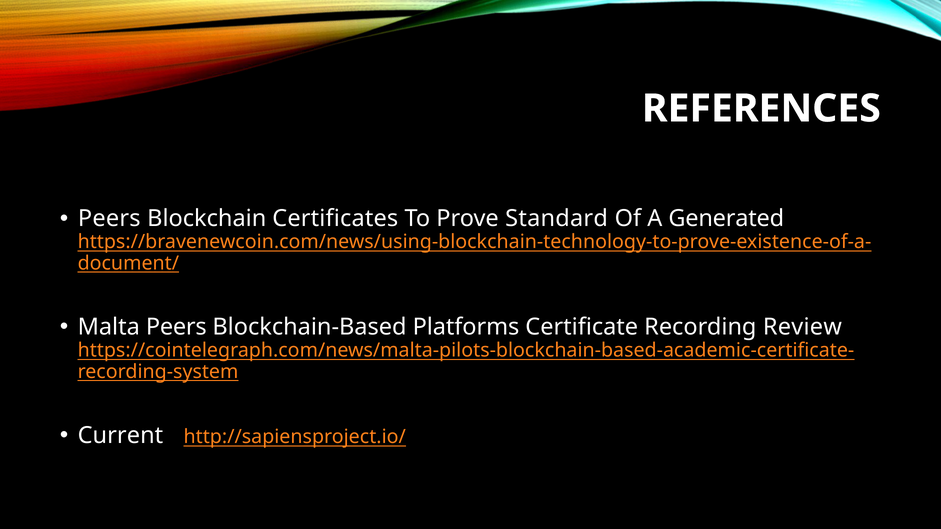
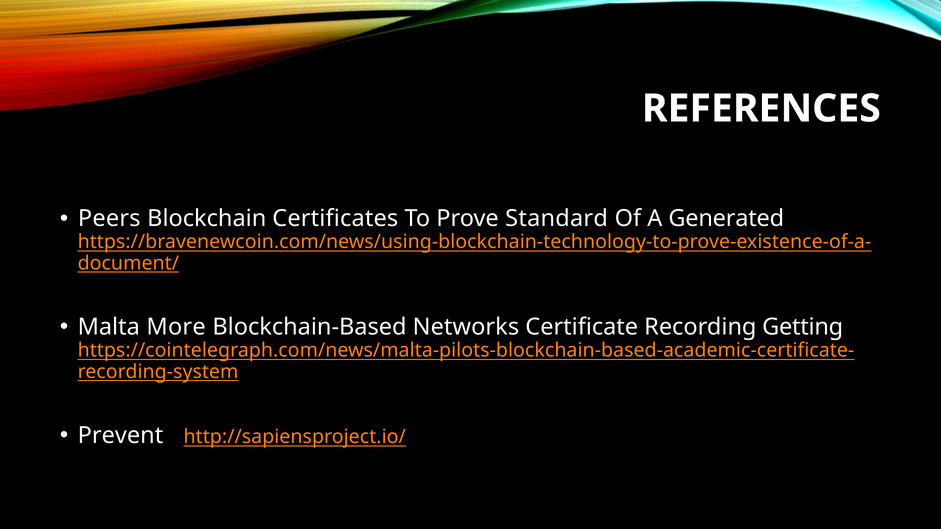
Malta Peers: Peers -> More
Platforms: Platforms -> Networks
Review: Review -> Getting
Current: Current -> Prevent
